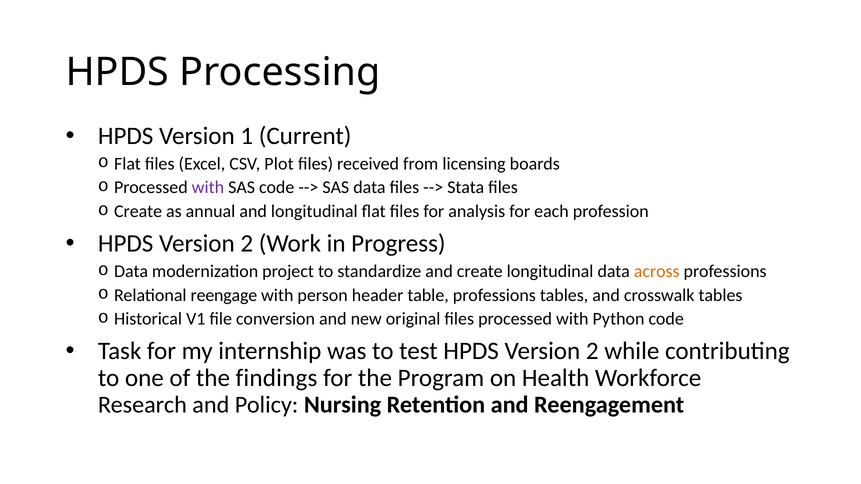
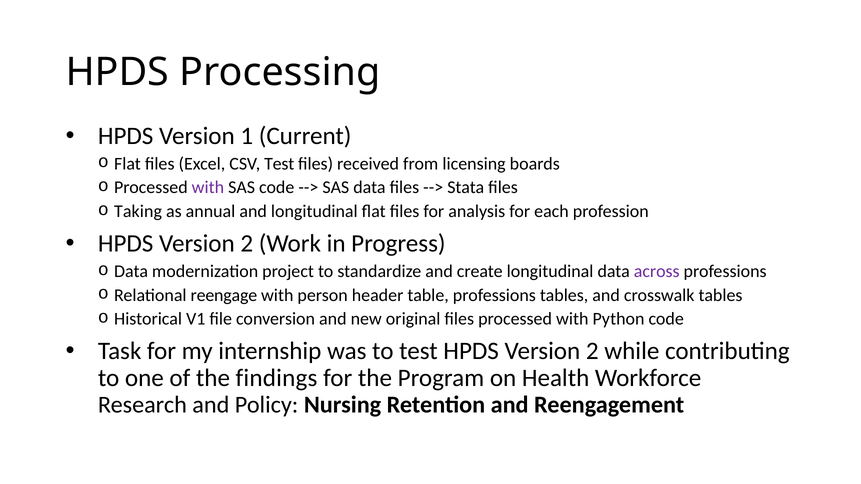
CSV Plot: Plot -> Test
Create at (138, 212): Create -> Taking
across colour: orange -> purple
